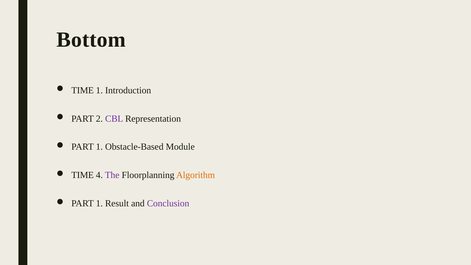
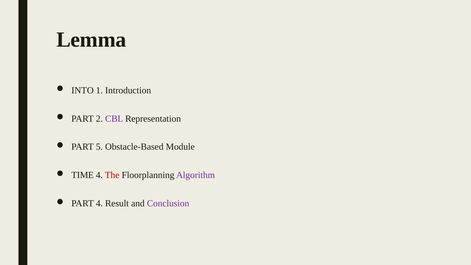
Bottom: Bottom -> Lemma
TIME at (83, 90): TIME -> INTO
1 at (99, 147): 1 -> 5
The colour: purple -> red
Algorithm colour: orange -> purple
1 at (99, 203): 1 -> 4
